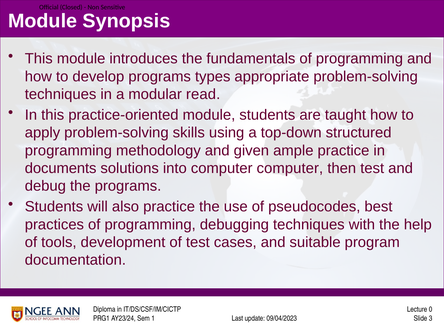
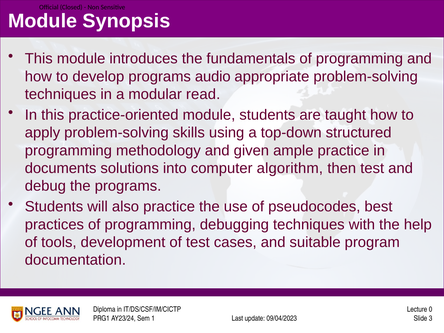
types: types -> audio
computer computer: computer -> algorithm
